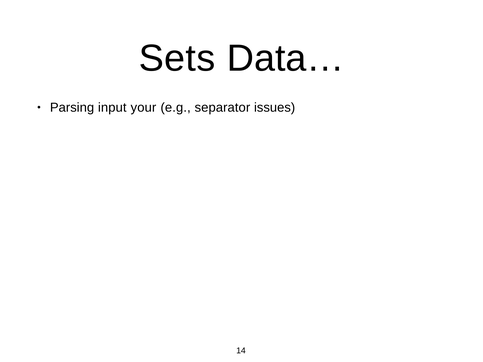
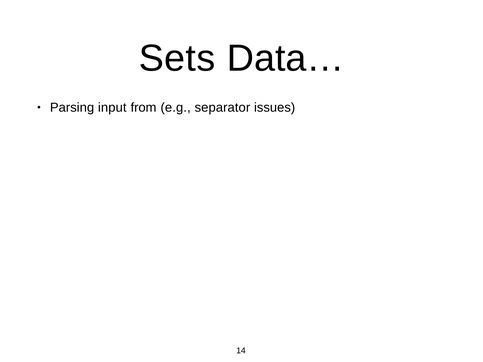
your: your -> from
